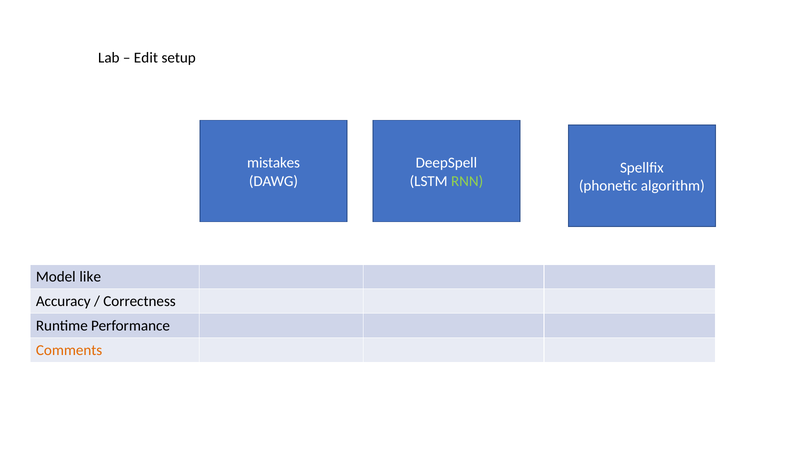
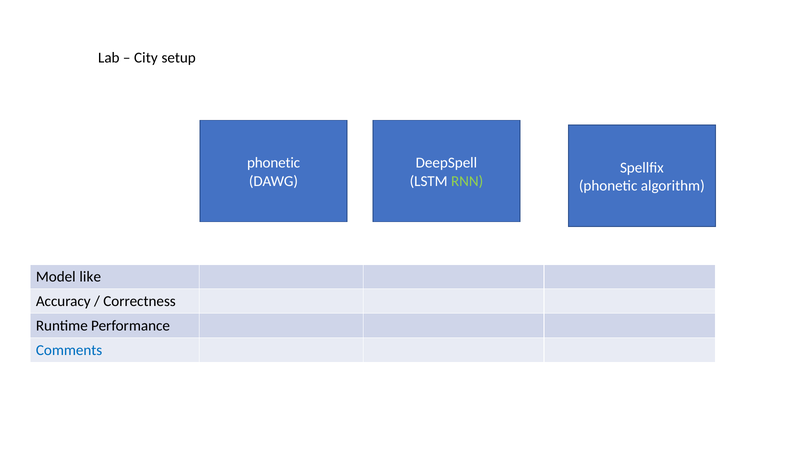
Edit: Edit -> City
mistakes at (274, 163): mistakes -> phonetic
Comments colour: orange -> blue
